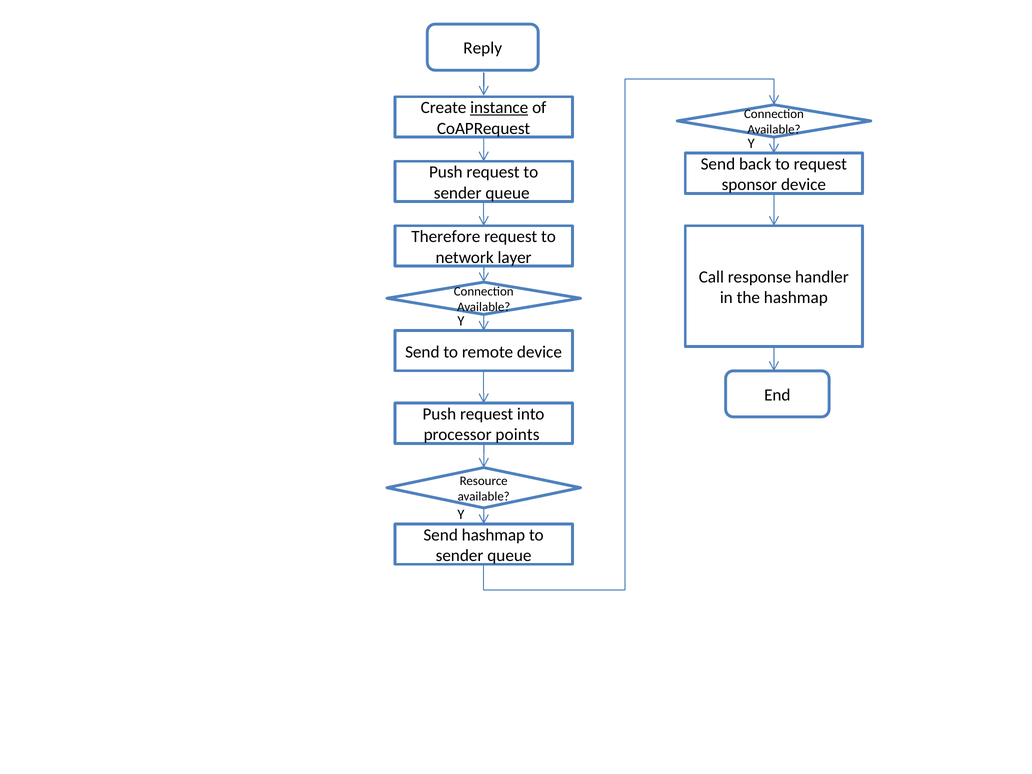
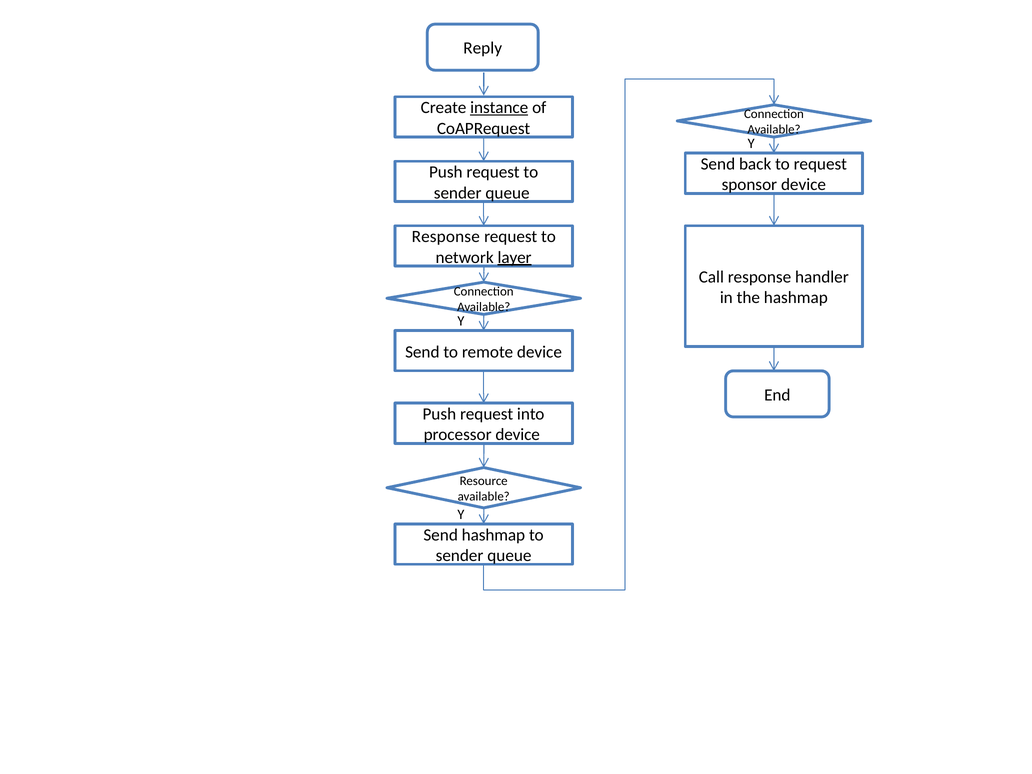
Therefore at (446, 237): Therefore -> Response
layer underline: none -> present
processor points: points -> device
